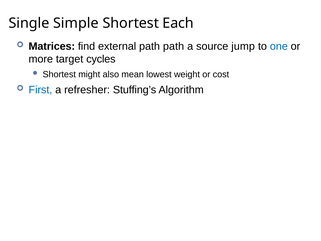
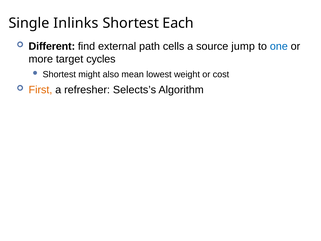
Simple: Simple -> Inlinks
Matrices: Matrices -> Different
path path: path -> cells
First colour: blue -> orange
Stuffing’s: Stuffing’s -> Selects’s
